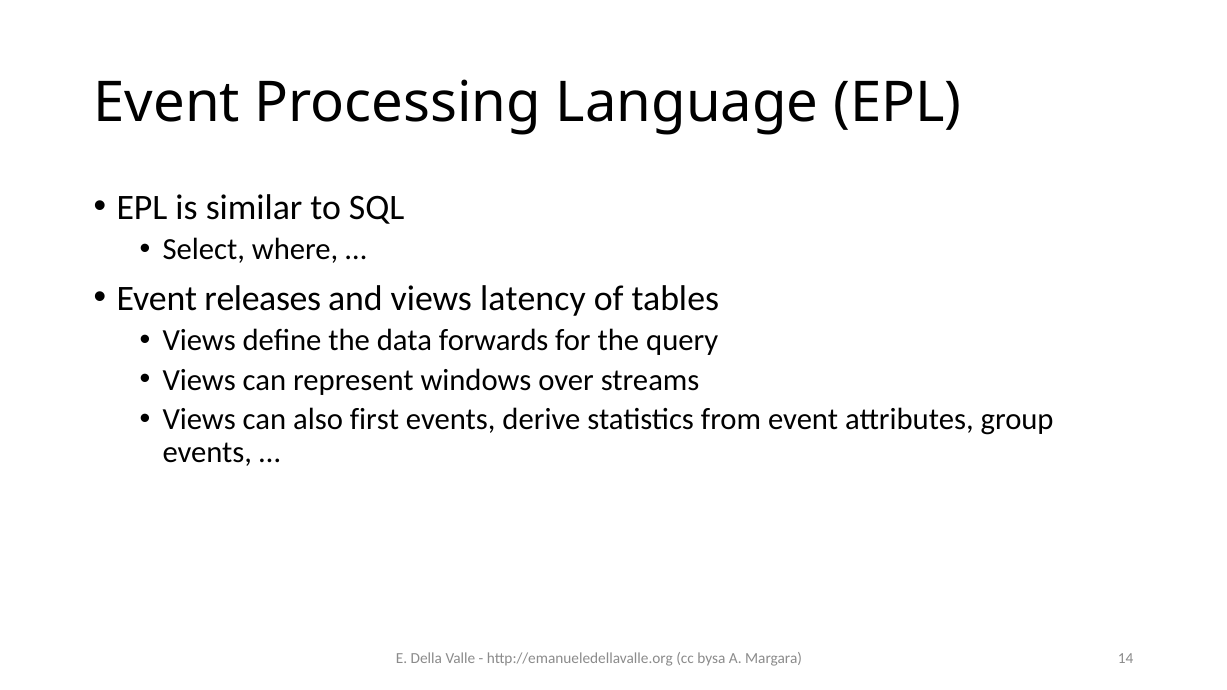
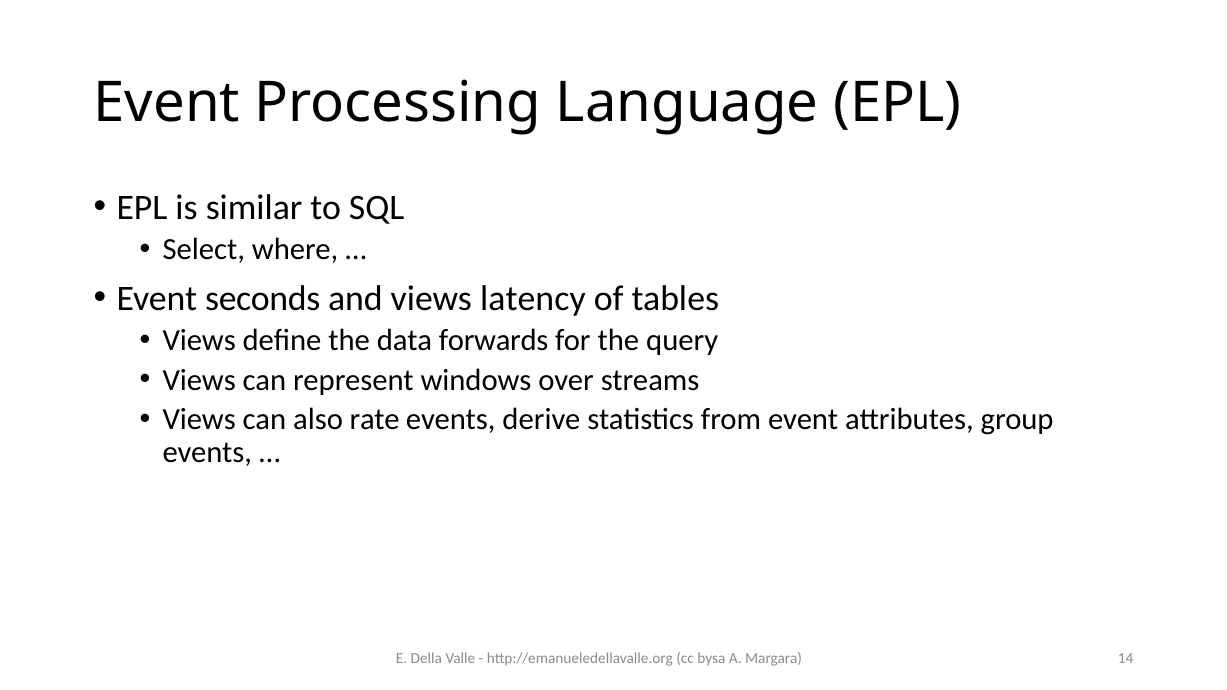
releases: releases -> seconds
first: first -> rate
